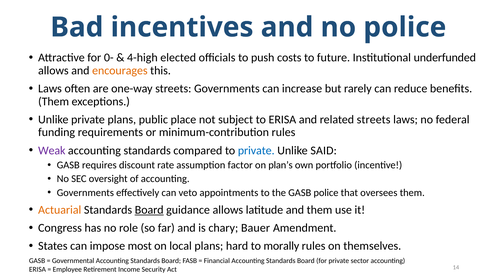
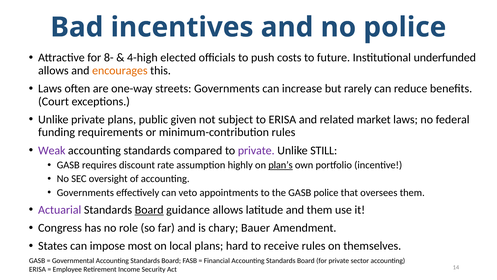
0-: 0- -> 8-
Them at (54, 101): Them -> Court
place: place -> given
related streets: streets -> market
private at (256, 150) colour: blue -> purple
SAID: SAID -> STILL
factor: factor -> highly
plan’s underline: none -> present
Actuarial colour: orange -> purple
morally: morally -> receive
